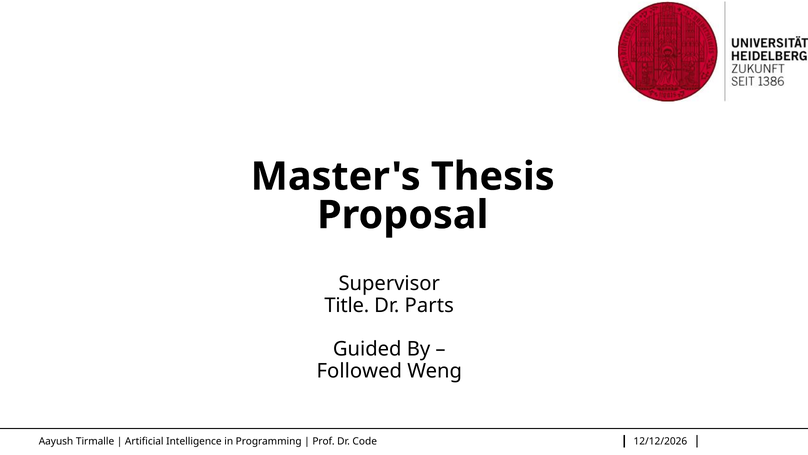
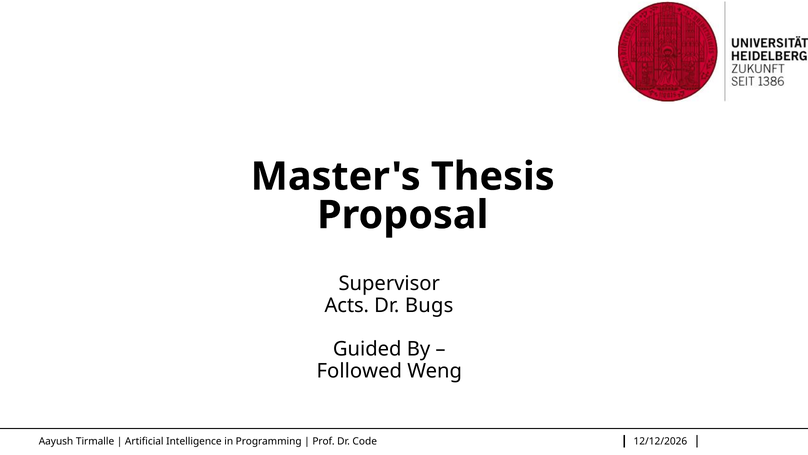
Title: Title -> Acts
Parts: Parts -> Bugs
